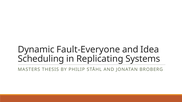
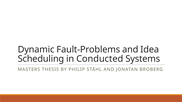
Fault-Everyone: Fault-Everyone -> Fault-Problems
Replicating: Replicating -> Conducted
